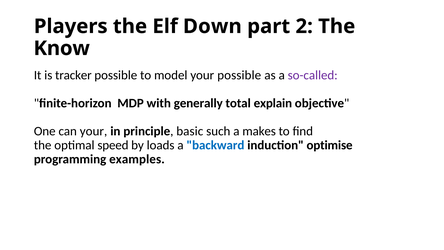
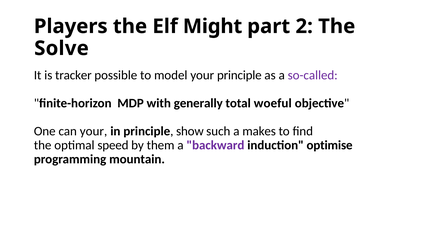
Down: Down -> Might
Know: Know -> Solve
your possible: possible -> principle
explain: explain -> woeful
basic: basic -> show
loads: loads -> them
backward colour: blue -> purple
examples: examples -> mountain
